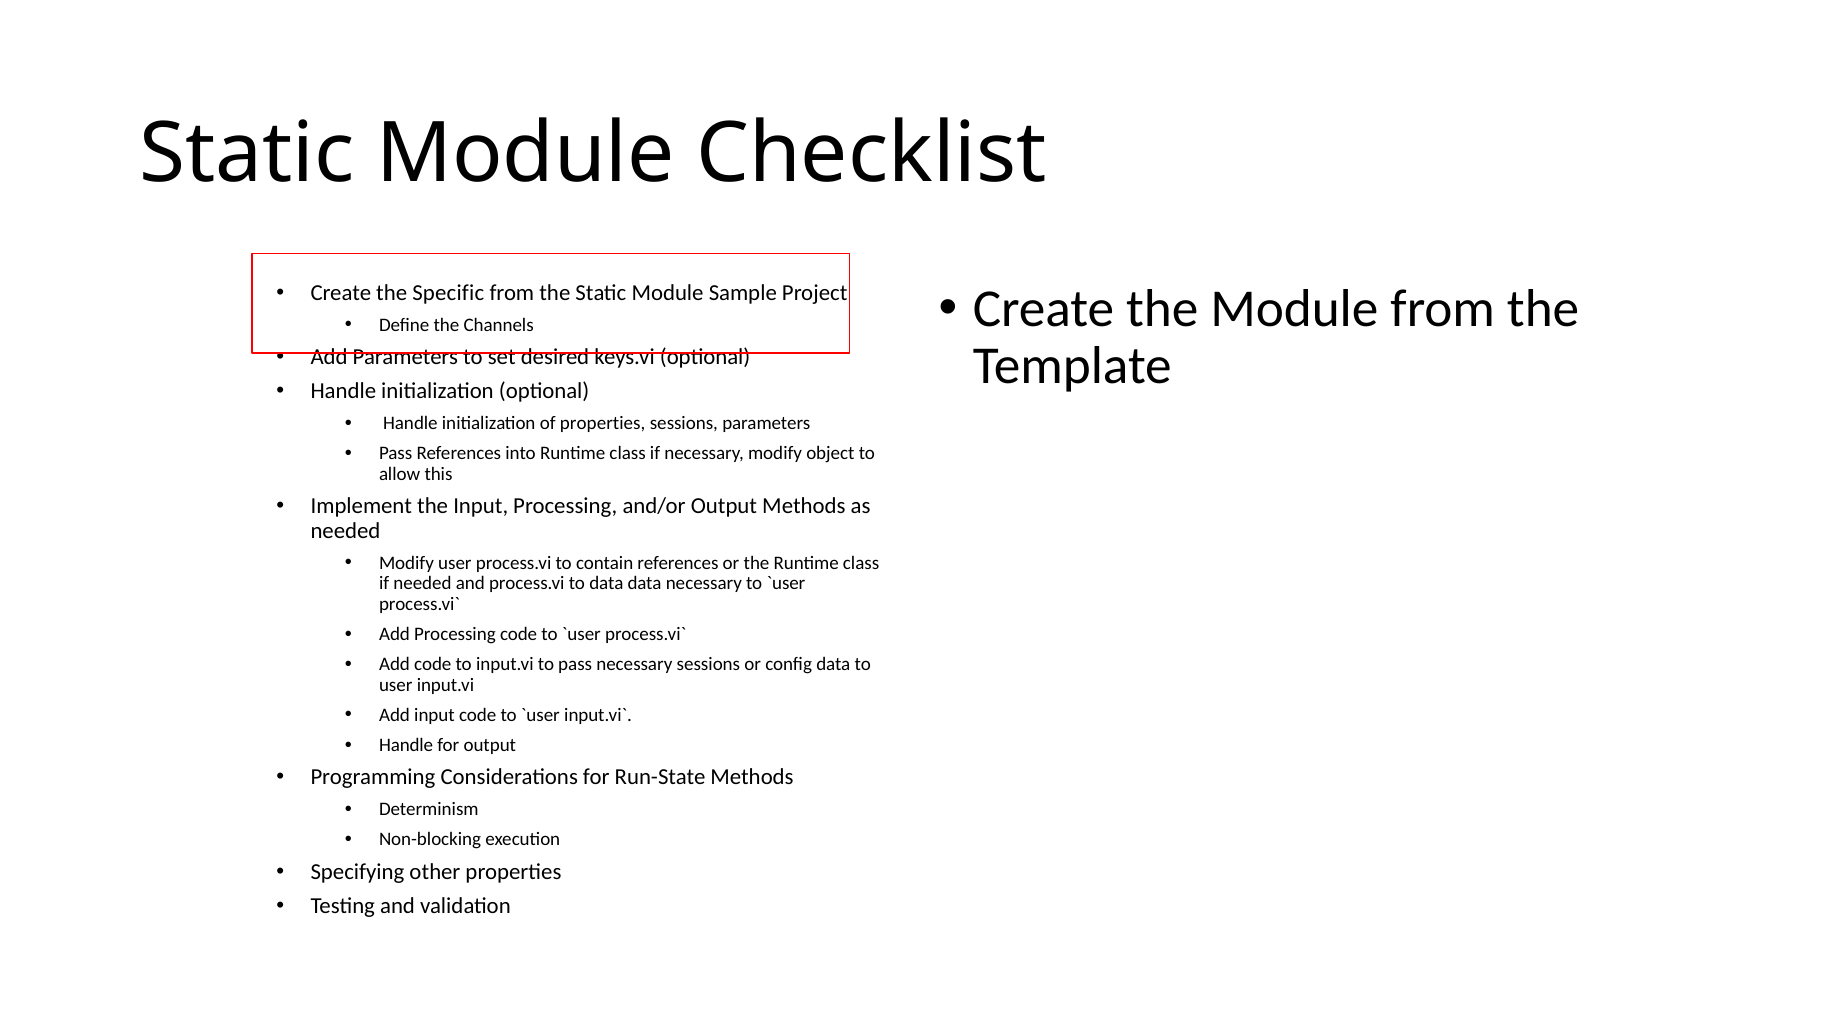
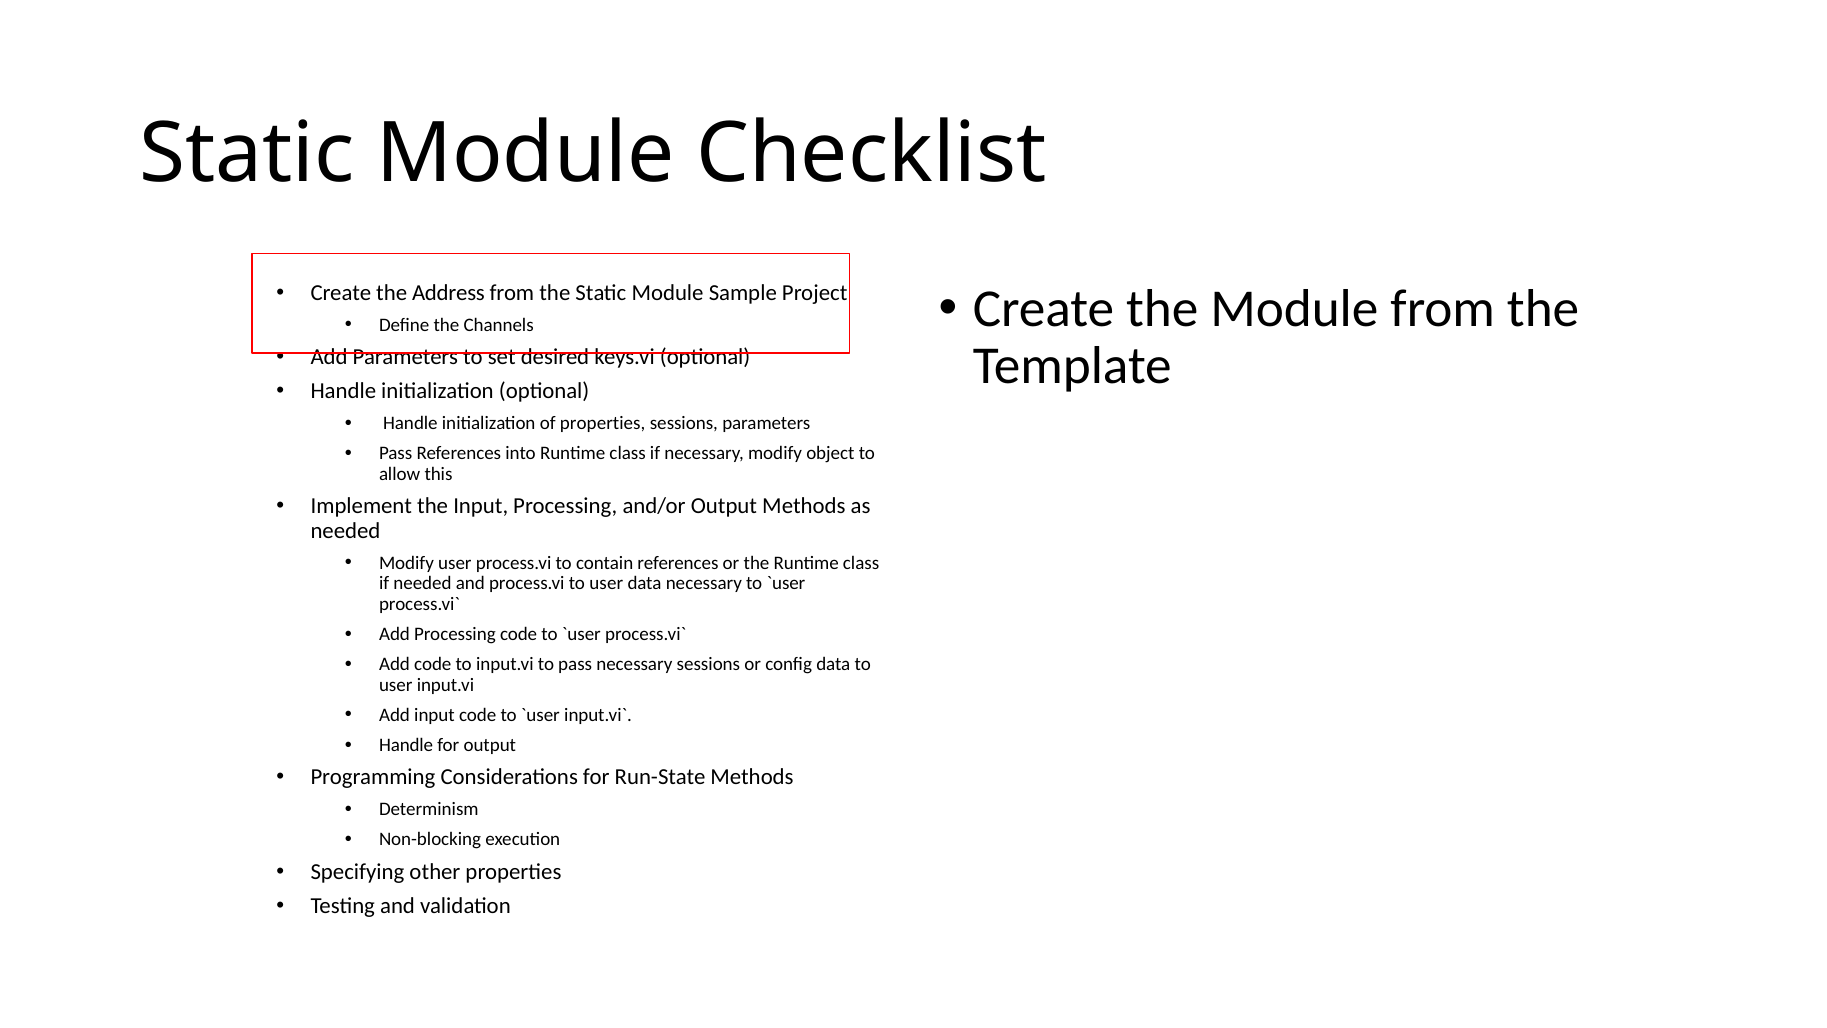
Specific: Specific -> Address
process.vi to data: data -> user
